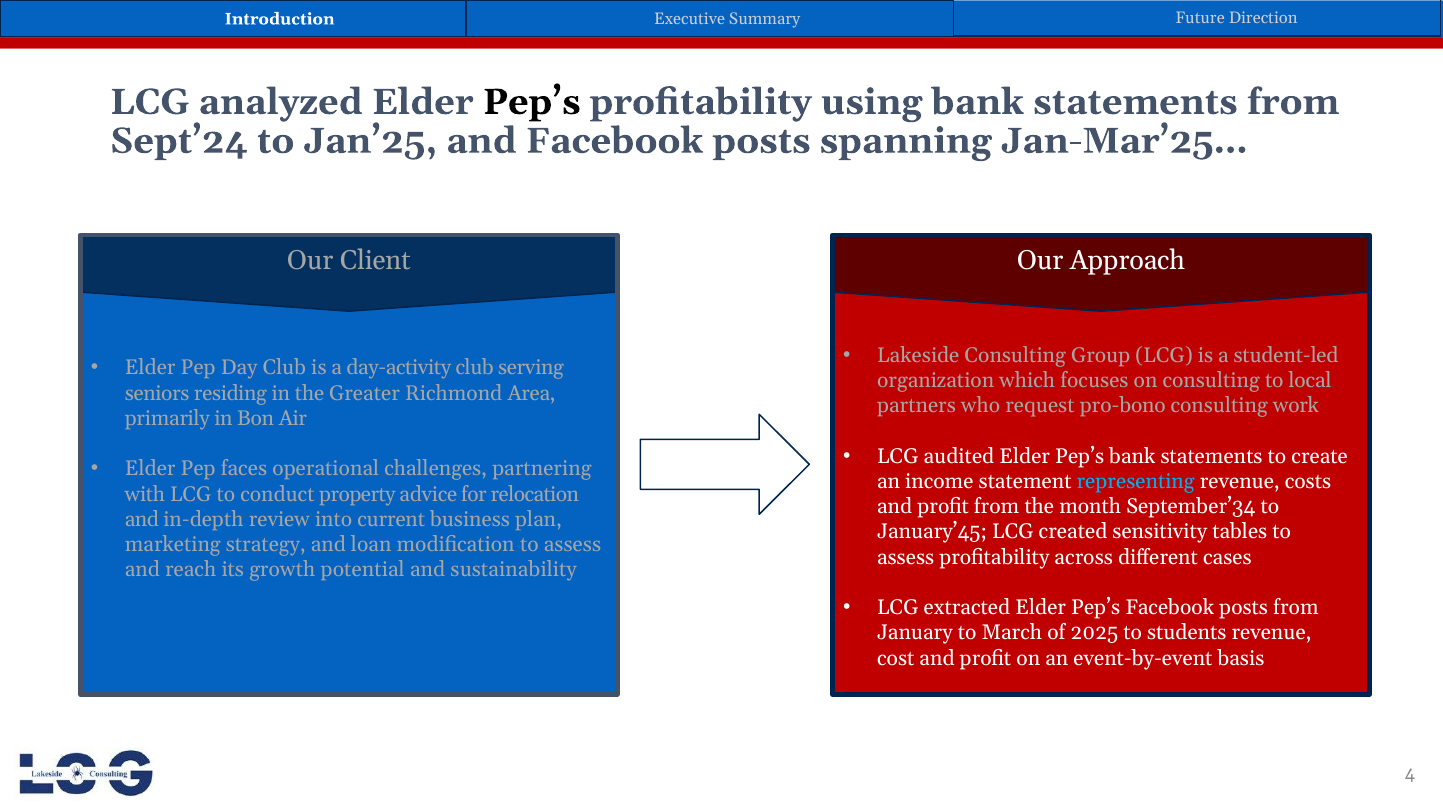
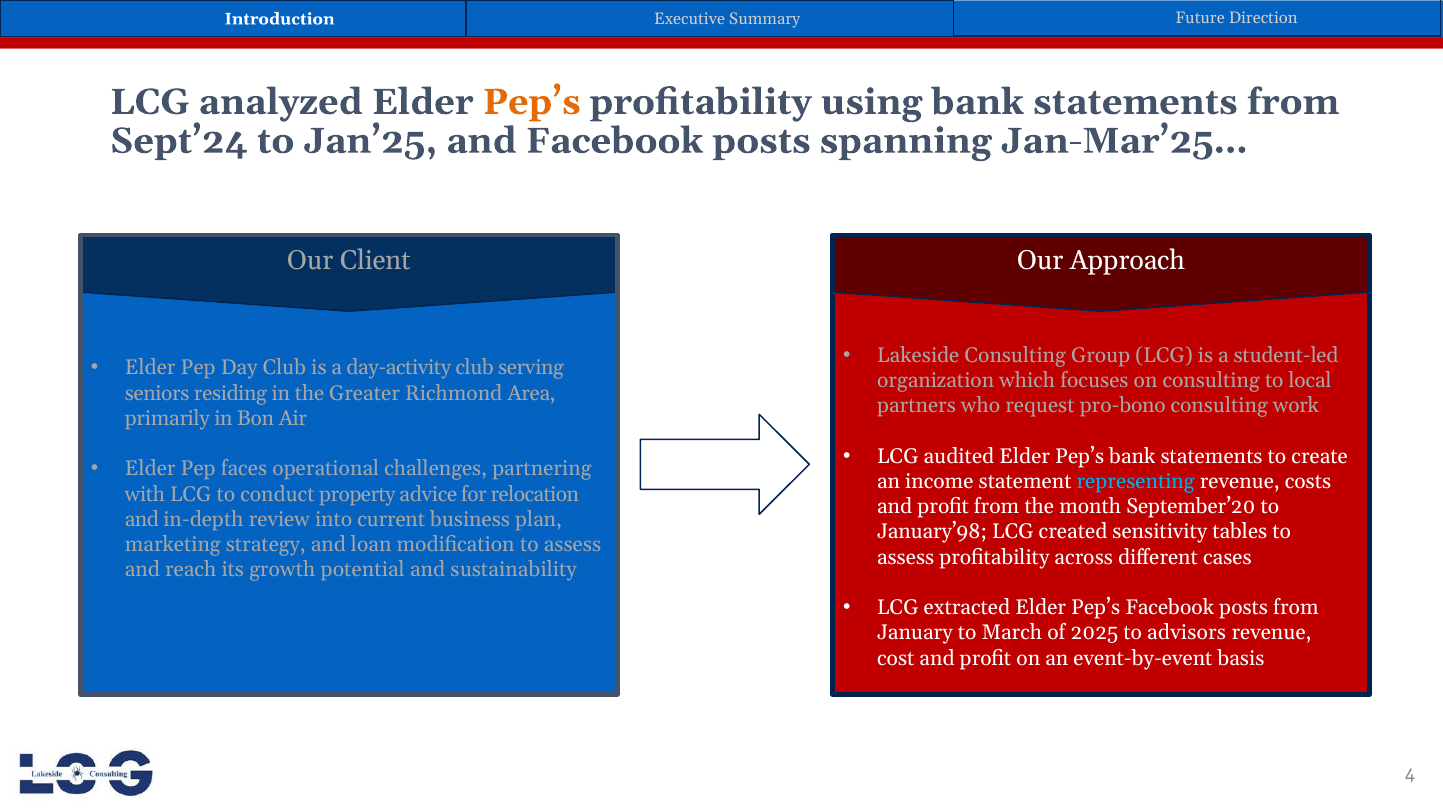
Pep’s at (532, 102) colour: black -> orange
September’34: September’34 -> September’20
January’45: January’45 -> January’98
students: students -> advisors
